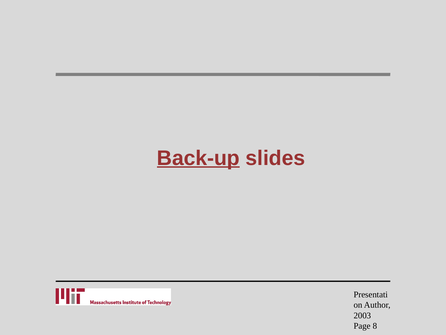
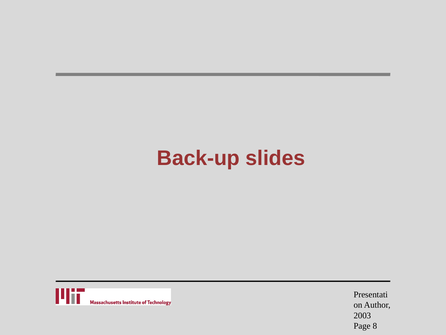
Back-up underline: present -> none
